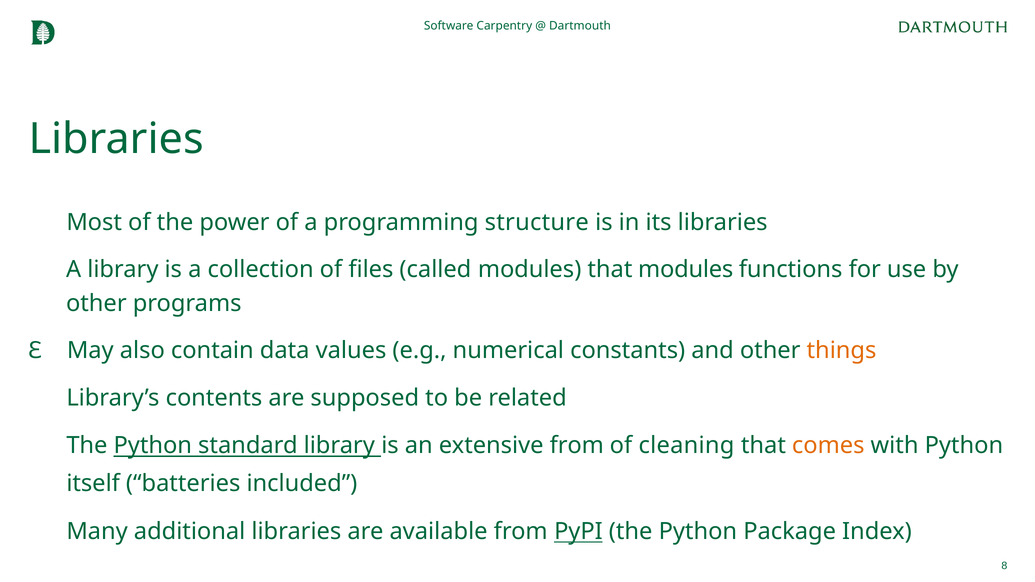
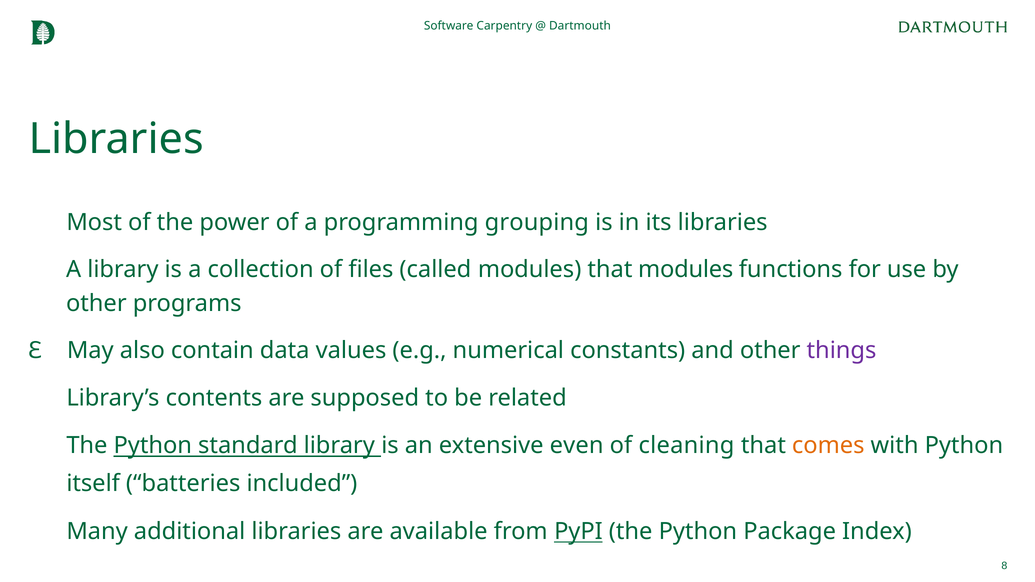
structure: structure -> grouping
things colour: orange -> purple
extensive from: from -> even
